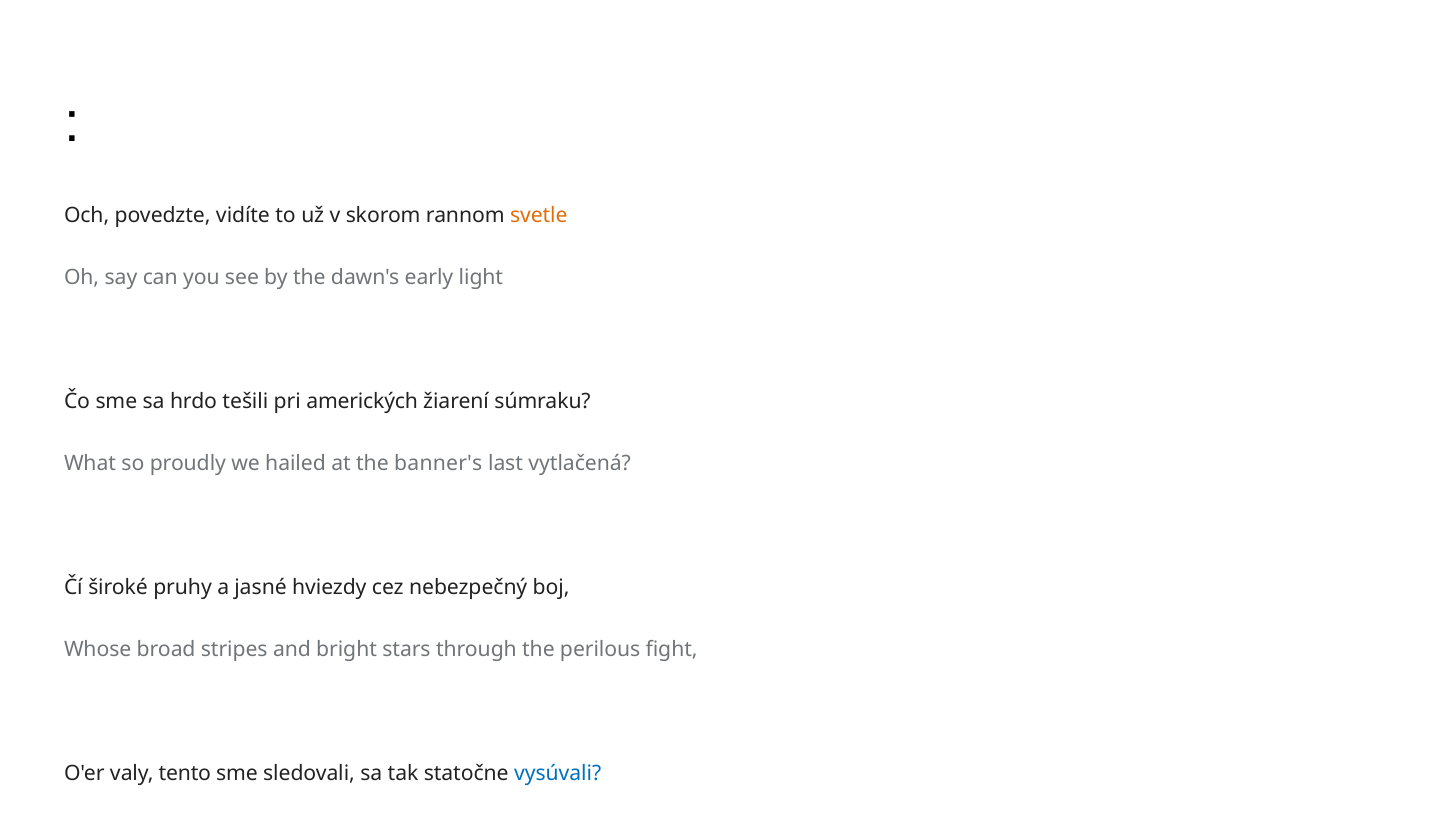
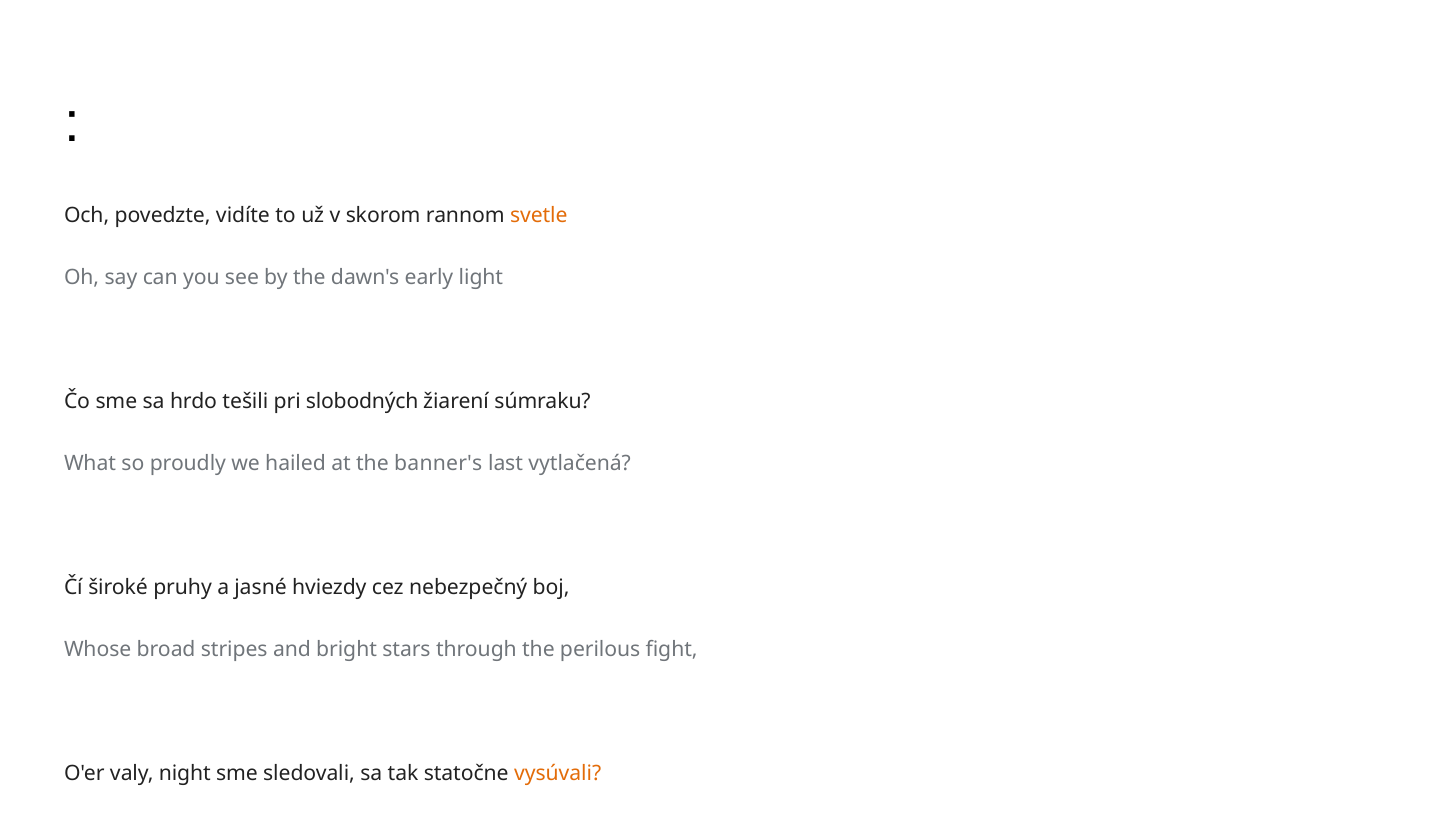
pri amerických: amerických -> slobodných
valy tento: tento -> night
vysúvali colour: blue -> orange
